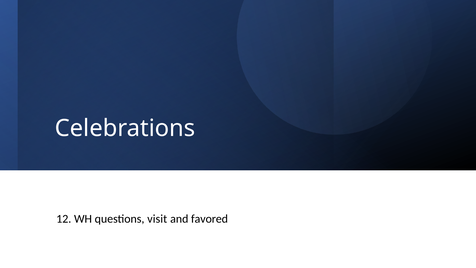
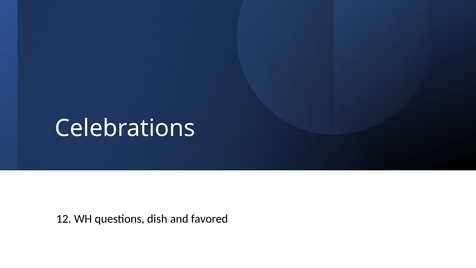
visit: visit -> dish
